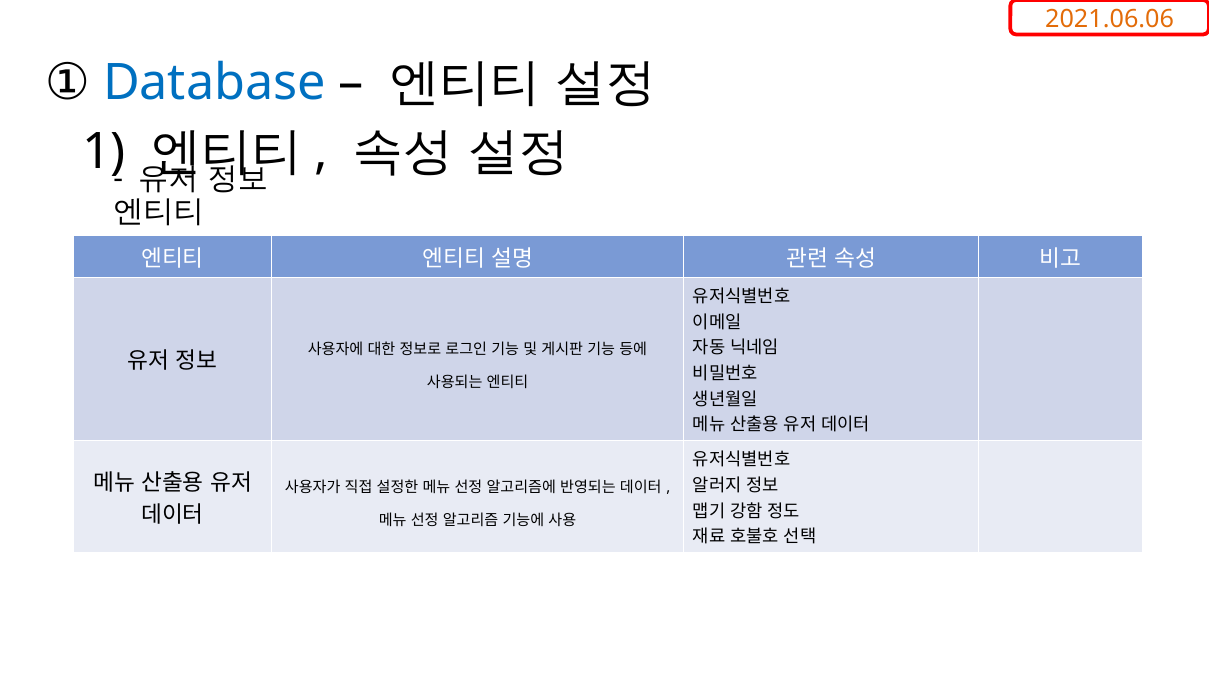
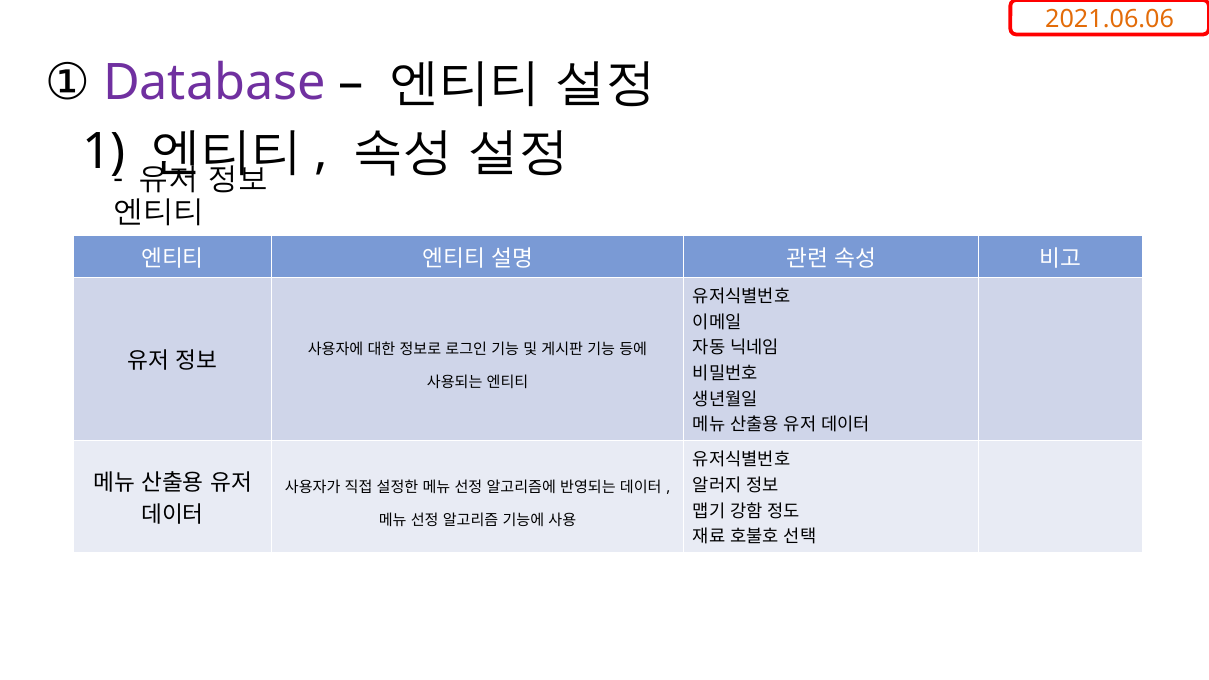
Database colour: blue -> purple
